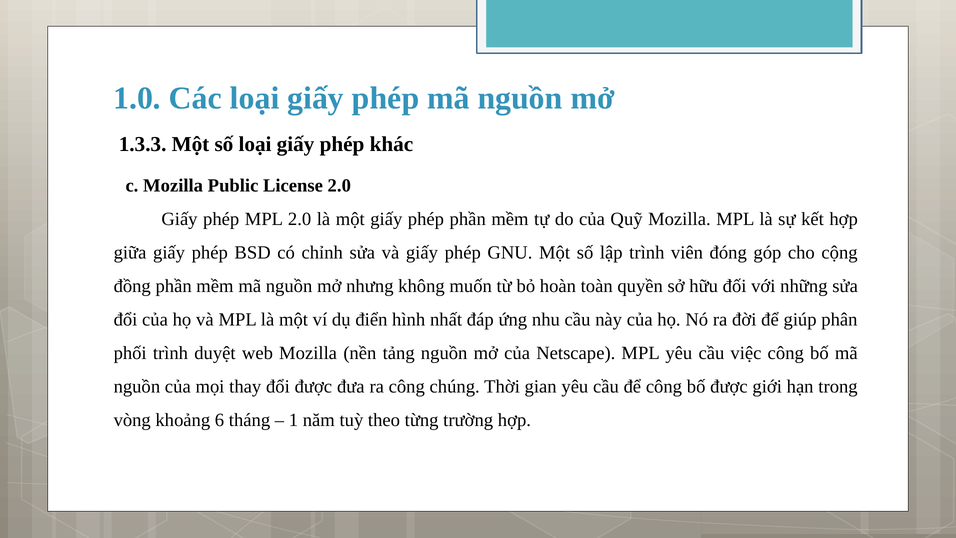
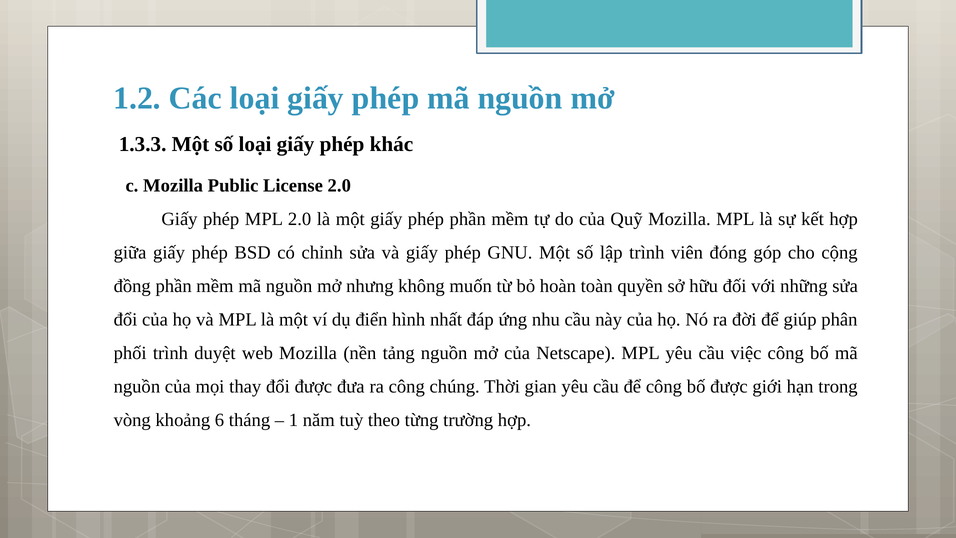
1.0: 1.0 -> 1.2
